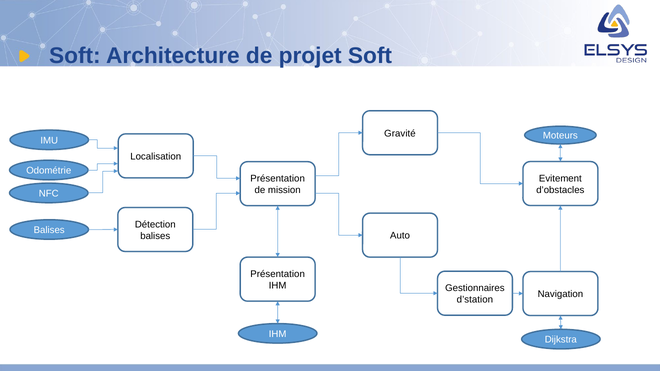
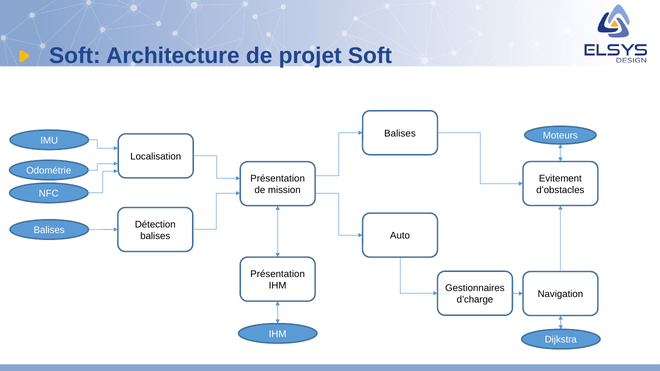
Gravité at (400, 133): Gravité -> Balises
d’station: d’station -> d’charge
